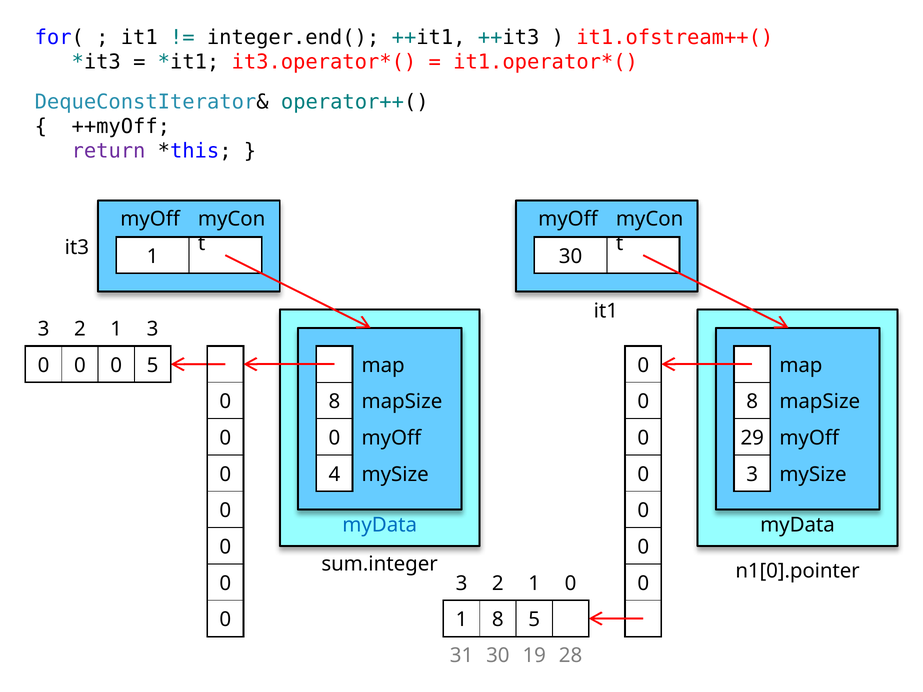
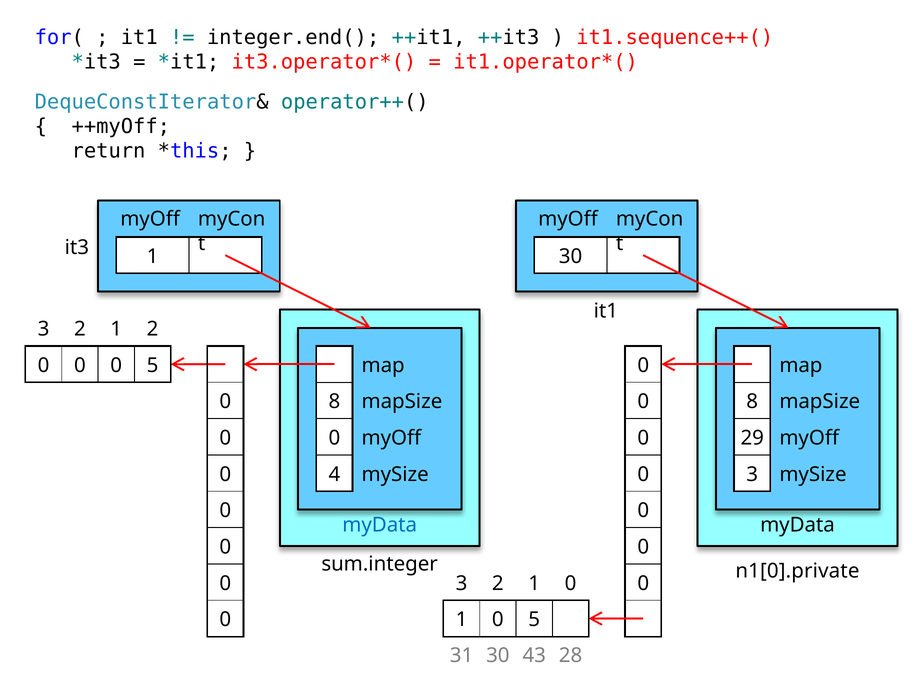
it1.ofstream++(: it1.ofstream++( -> it1.sequence++(
return colour: purple -> black
1 3: 3 -> 2
n1[0].pointer: n1[0].pointer -> n1[0].private
8 at (498, 620): 8 -> 0
19: 19 -> 43
